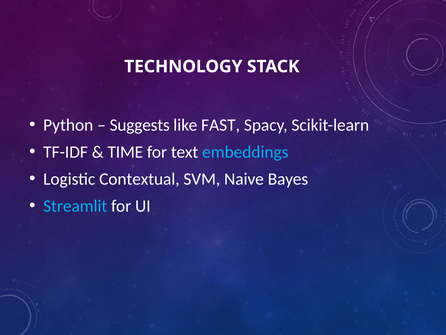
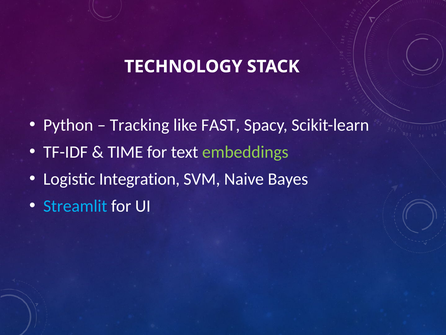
Suggests: Suggests -> Tracking
embeddings colour: light blue -> light green
Contextual: Contextual -> Integration
